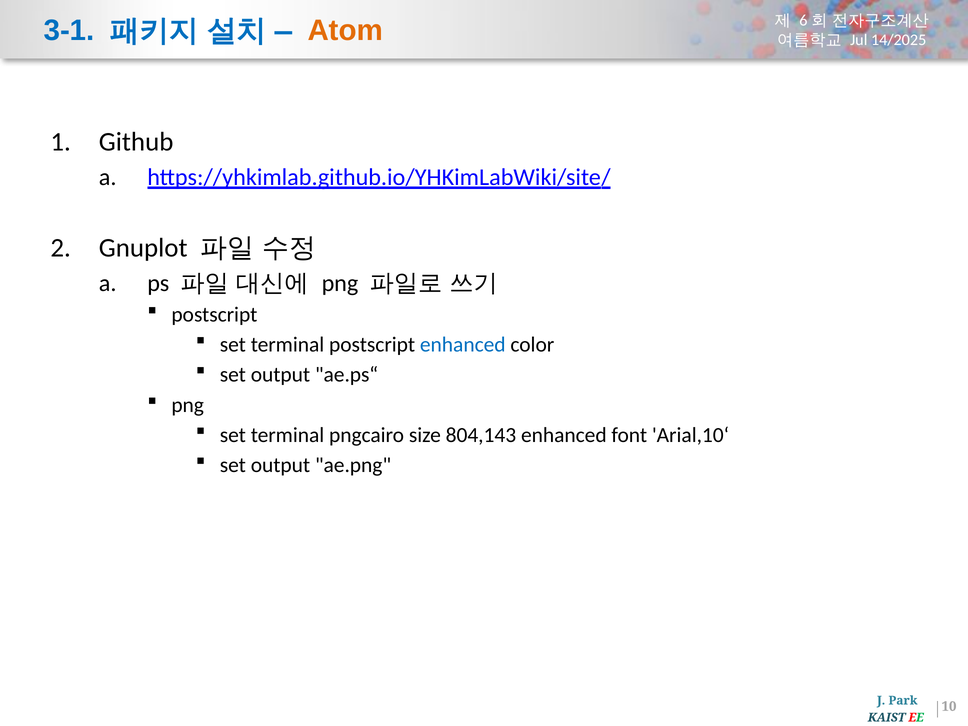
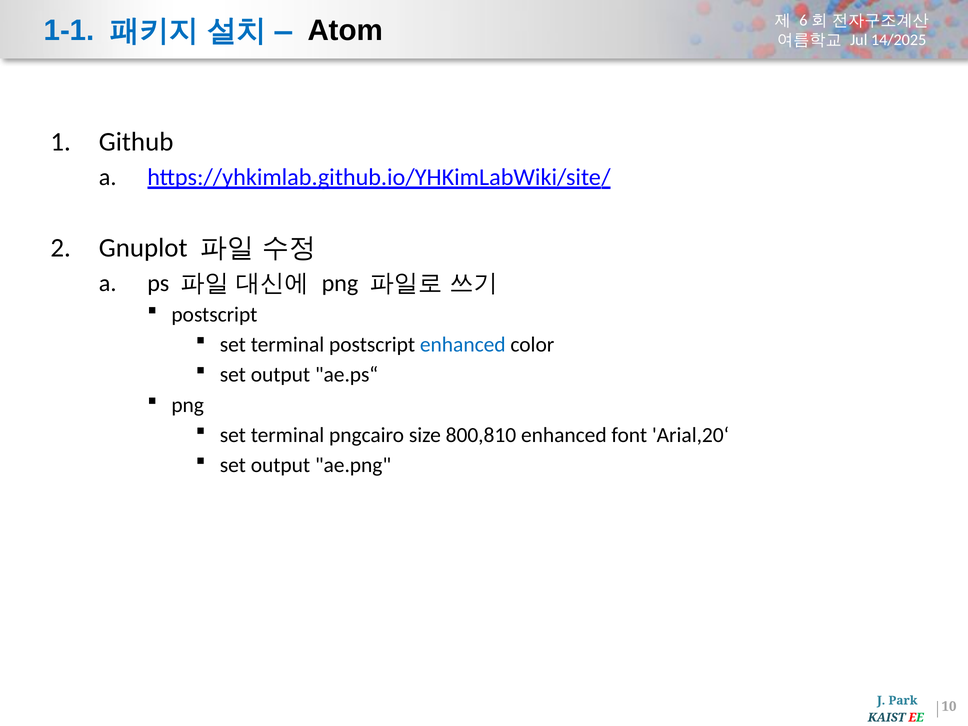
3-1: 3-1 -> 1-1
Atom colour: orange -> black
804,143: 804,143 -> 800,810
Arial,10‘: Arial,10‘ -> Arial,20‘
